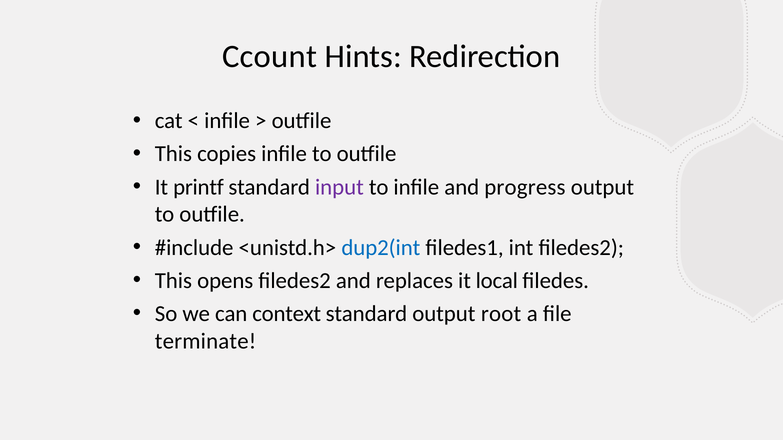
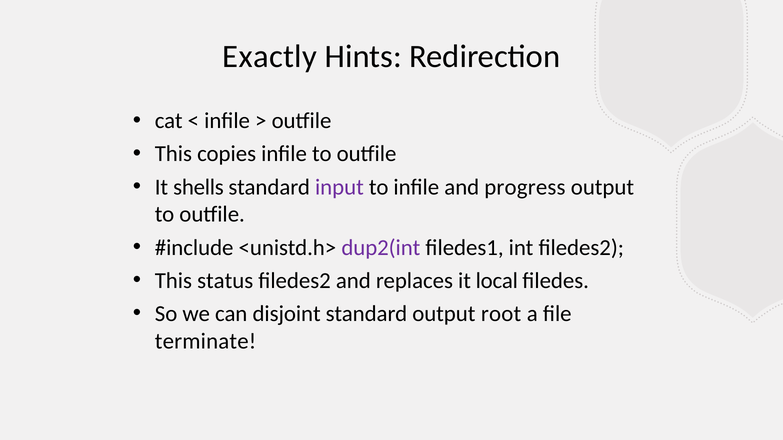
Ccount: Ccount -> Exactly
printf: printf -> shells
dup2(int colour: blue -> purple
opens: opens -> status
context: context -> disjoint
